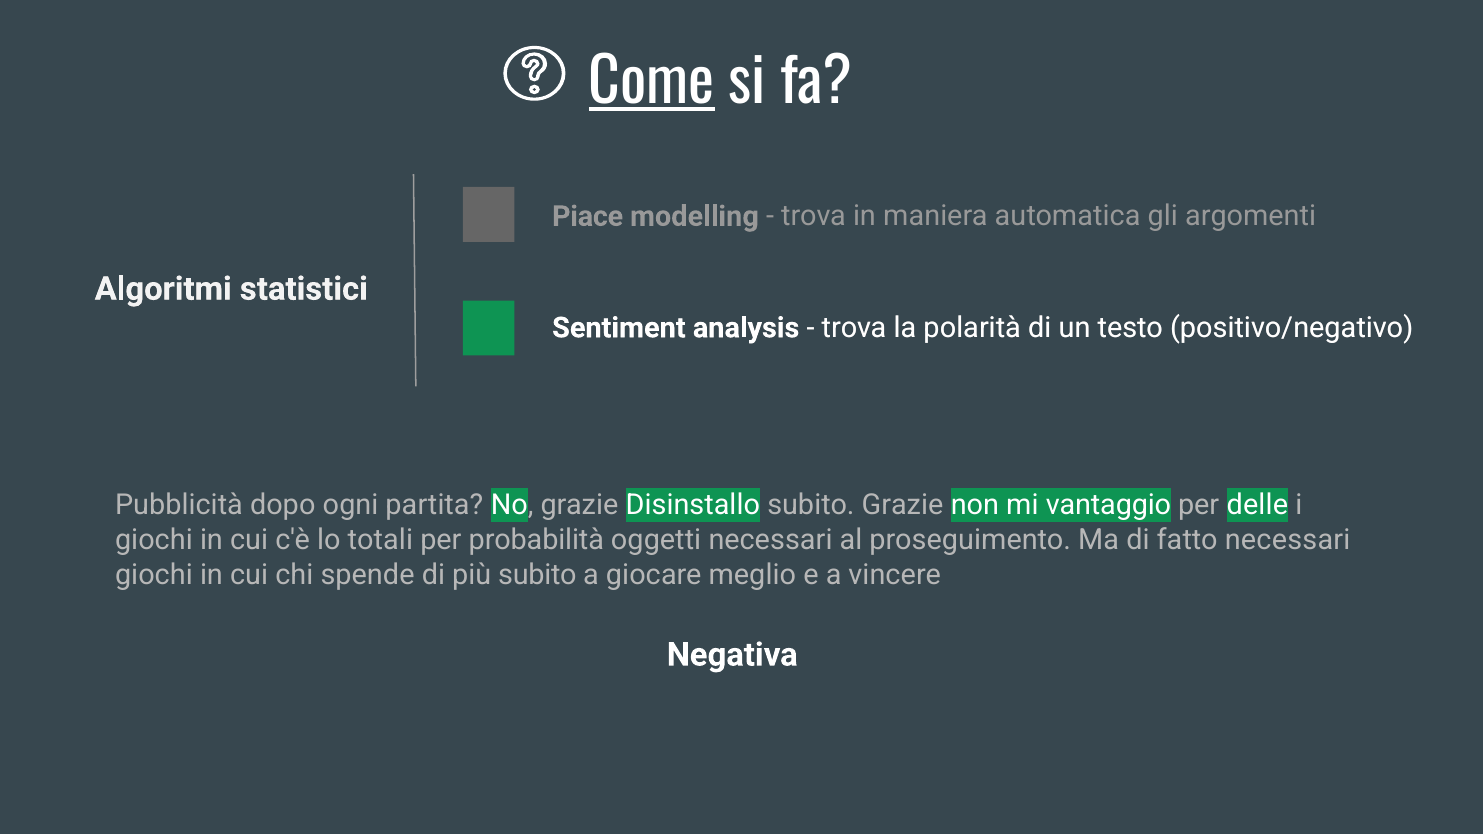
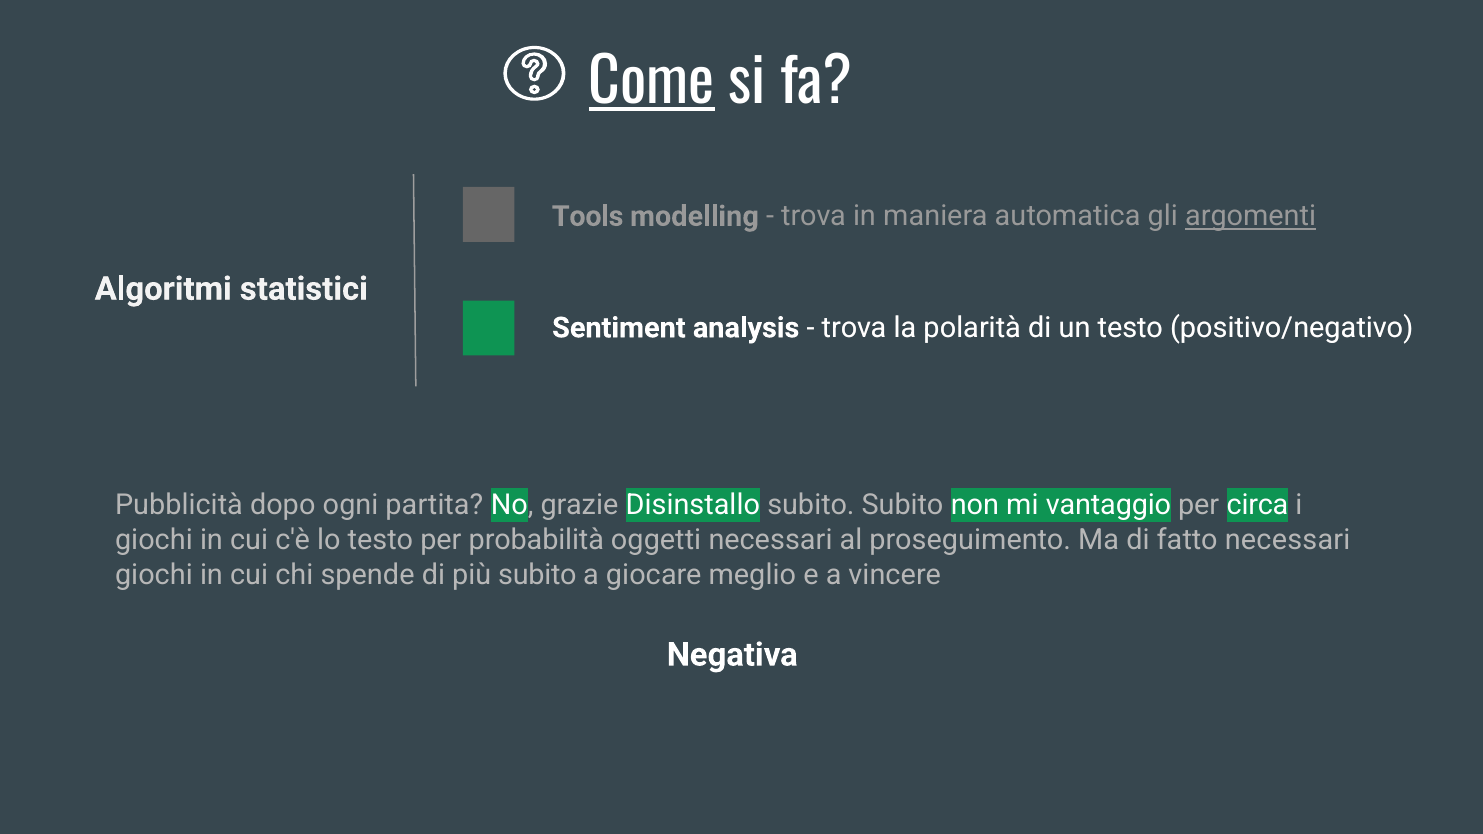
Piace: Piace -> Tools
argomenti underline: none -> present
subito Grazie: Grazie -> Subito
delle: delle -> circa
lo totali: totali -> testo
